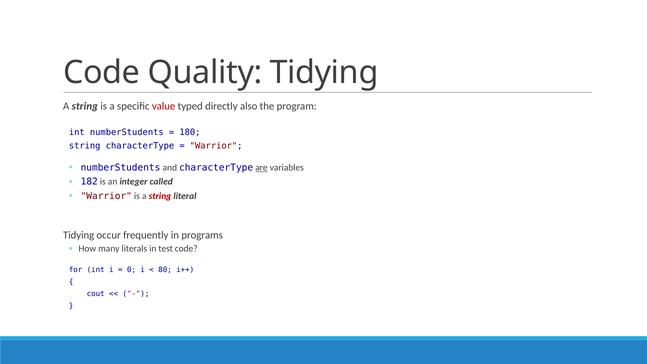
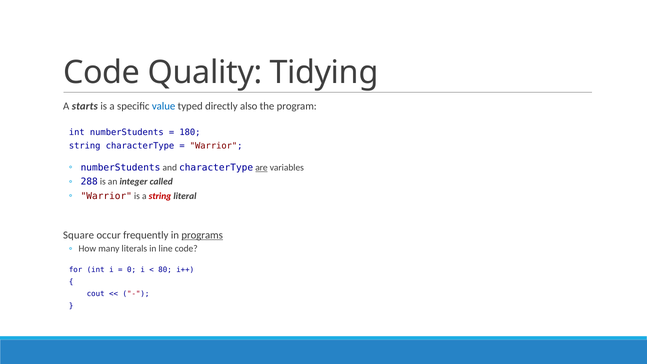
string at (85, 106): string -> starts
value colour: red -> blue
182: 182 -> 288
Tidying at (79, 235): Tidying -> Square
programs underline: none -> present
test: test -> line
